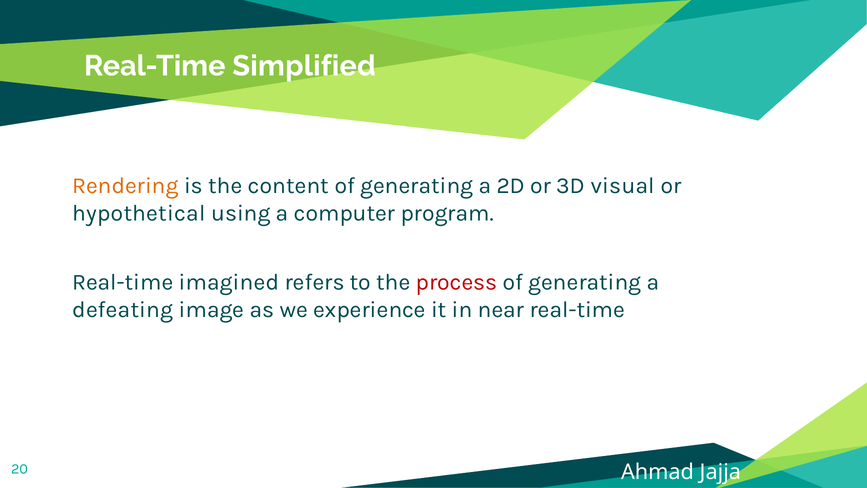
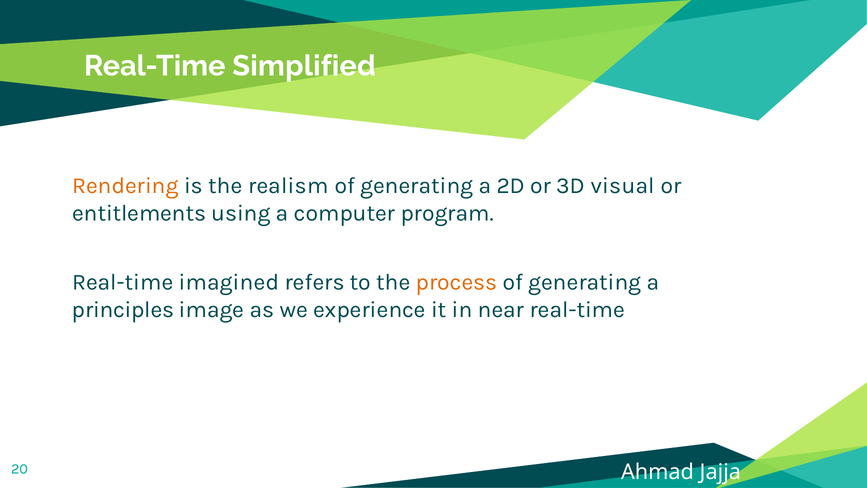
content: content -> realism
hypothetical: hypothetical -> entitlements
process colour: red -> orange
defeating: defeating -> principles
